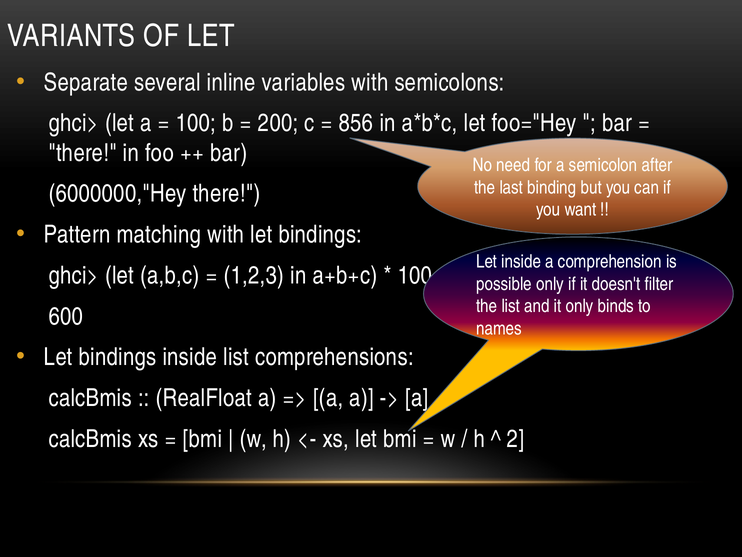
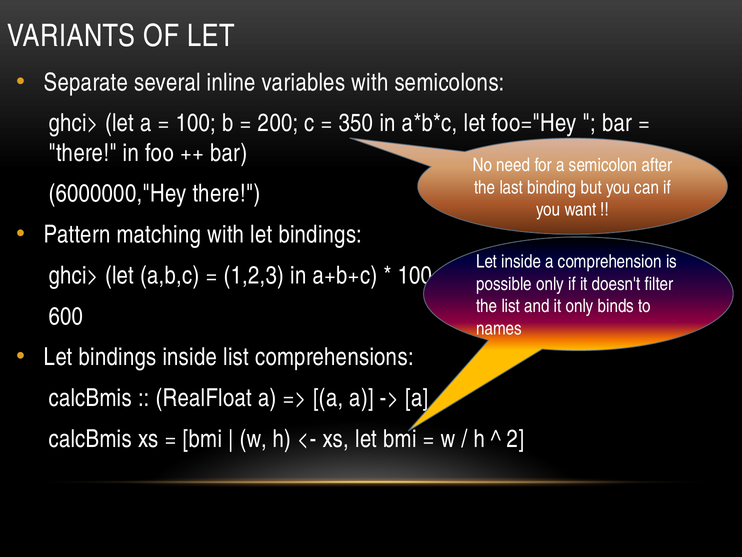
856: 856 -> 350
